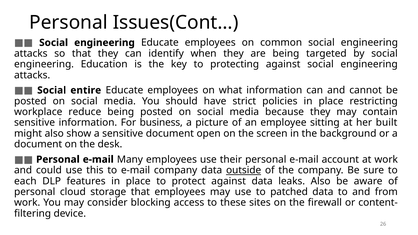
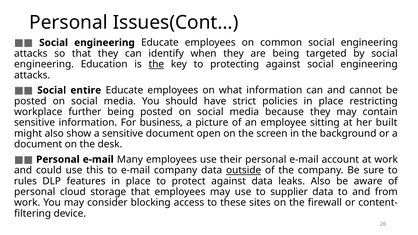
the at (156, 64) underline: none -> present
reduce: reduce -> further
each: each -> rules
patched: patched -> supplier
